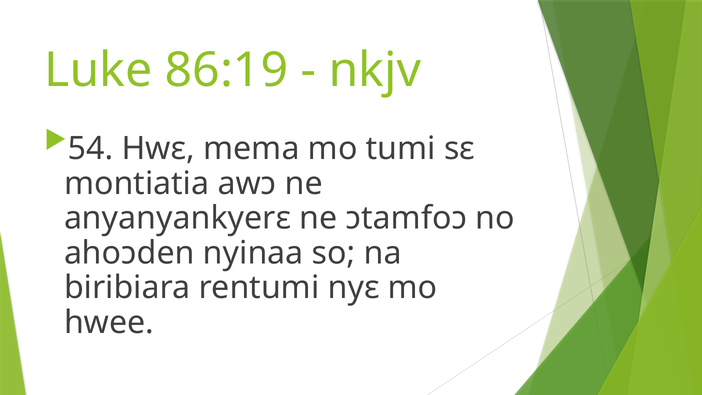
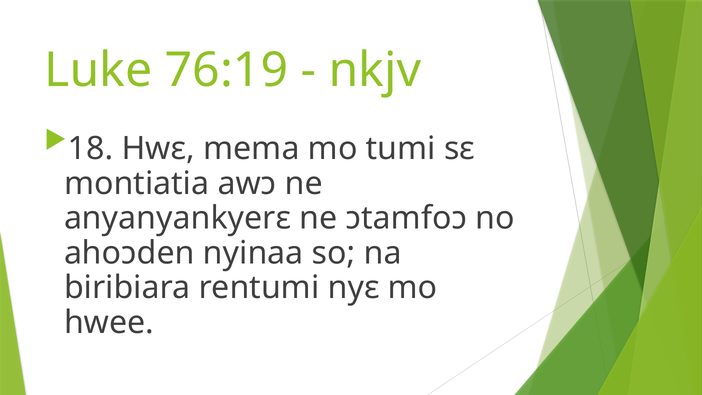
86:19: 86:19 -> 76:19
54: 54 -> 18
